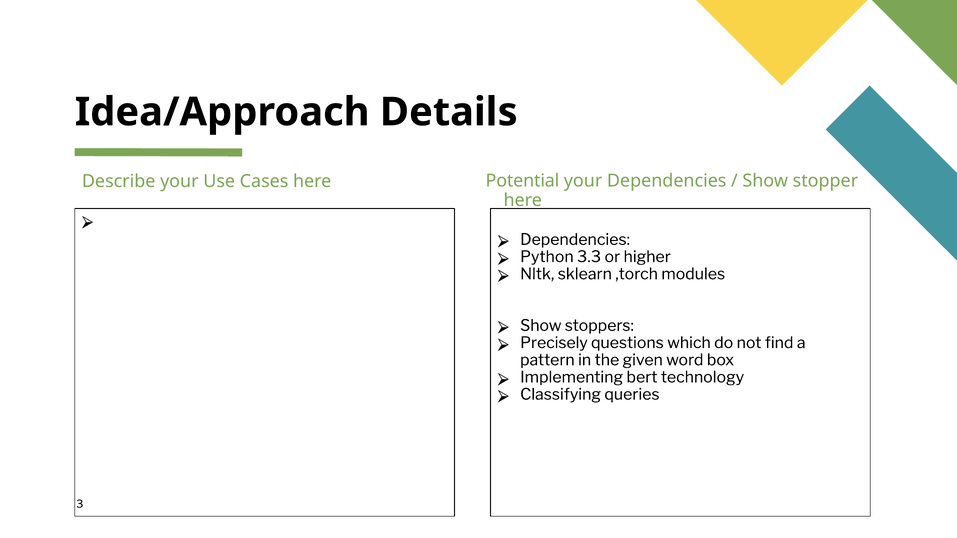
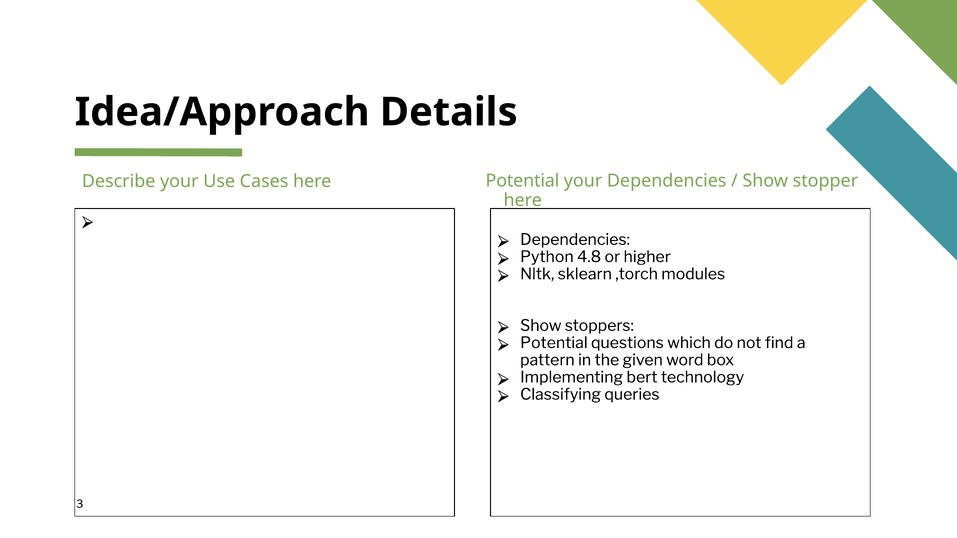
3.3: 3.3 -> 4.8
Precisely at (554, 343): Precisely -> Potential
